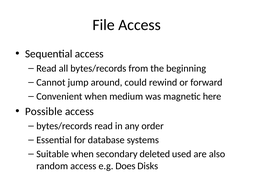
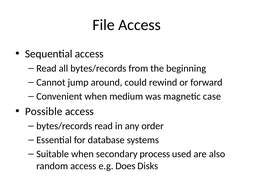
here: here -> case
deleted: deleted -> process
